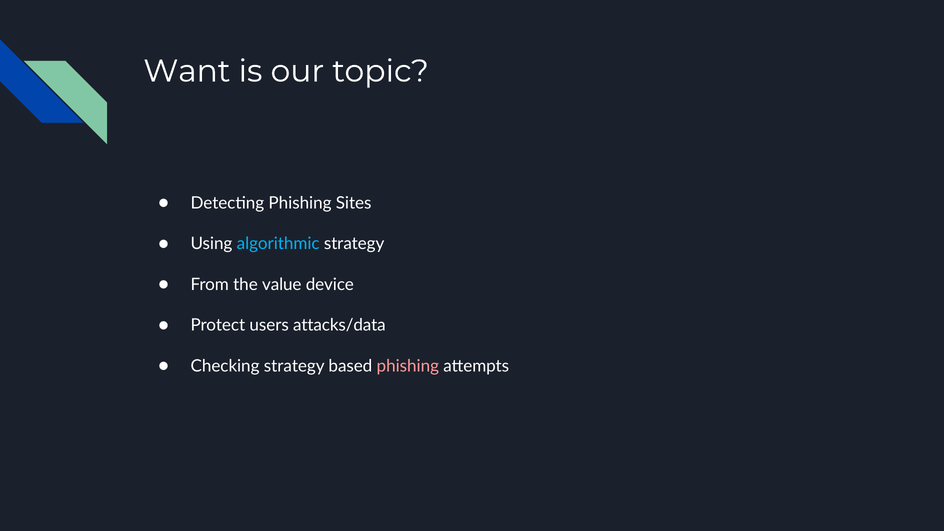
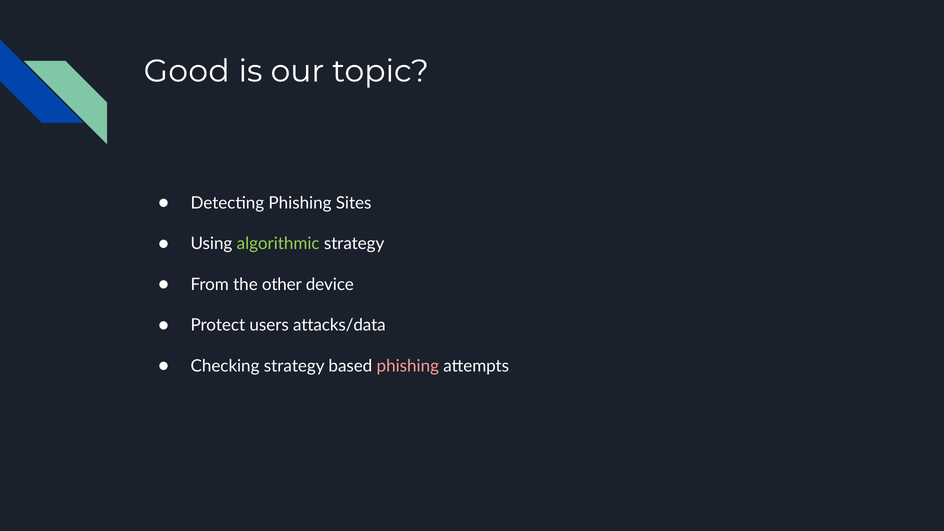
Want: Want -> Good
algorithmic colour: light blue -> light green
value: value -> other
